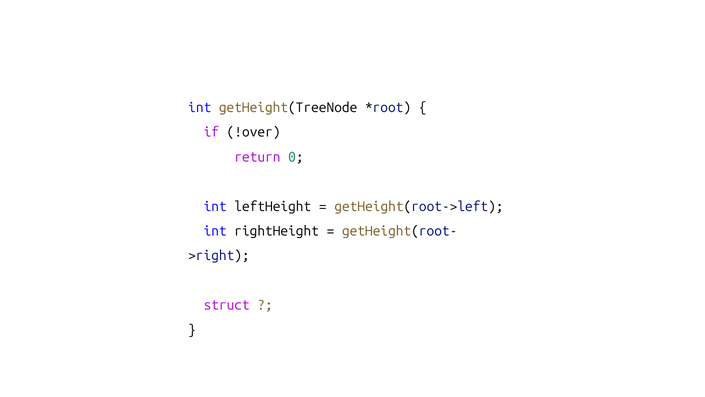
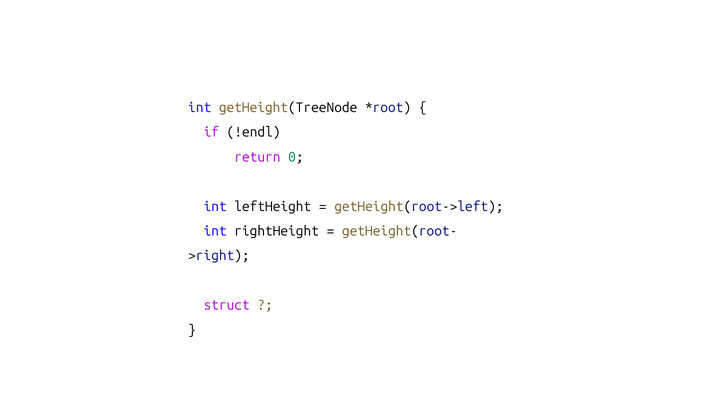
!over: !over -> !endl
